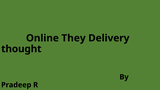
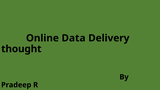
They: They -> Data
